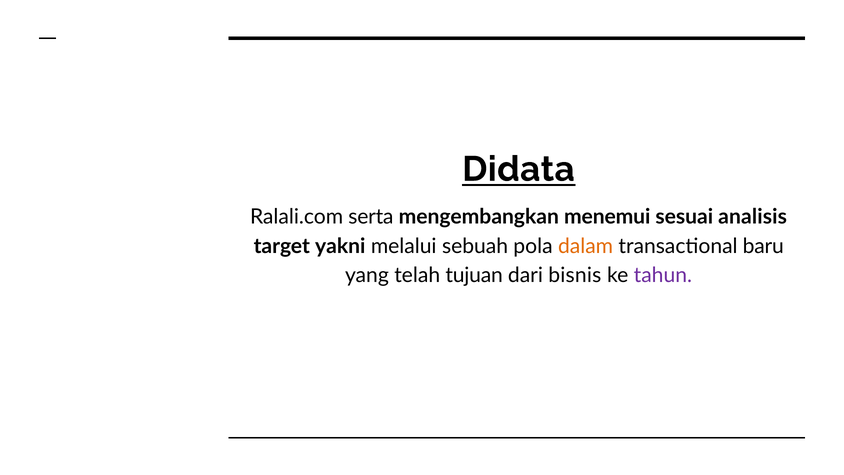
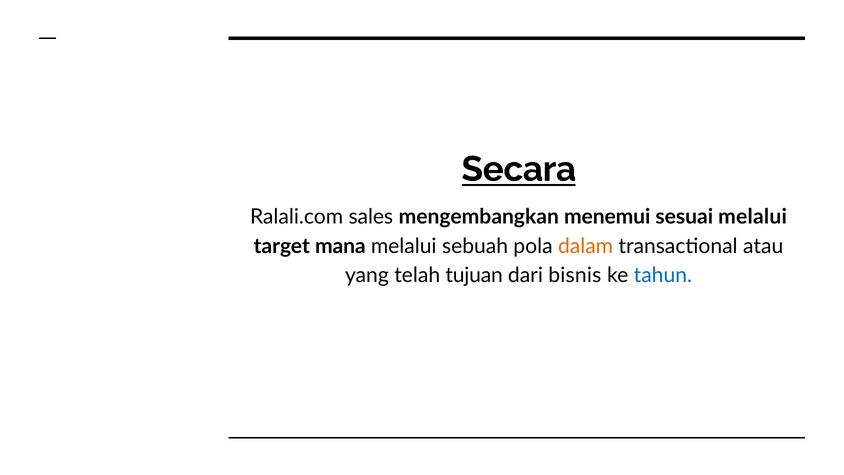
Didata: Didata -> Secara
serta: serta -> sales
sesuai analisis: analisis -> melalui
yakni: yakni -> mana
baru: baru -> atau
tahun colour: purple -> blue
